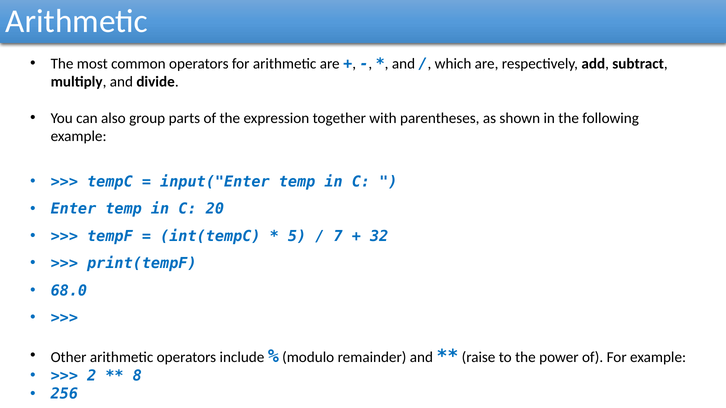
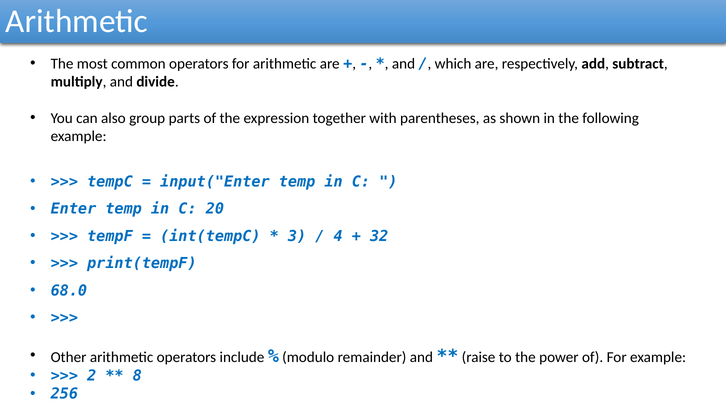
5: 5 -> 3
7: 7 -> 4
